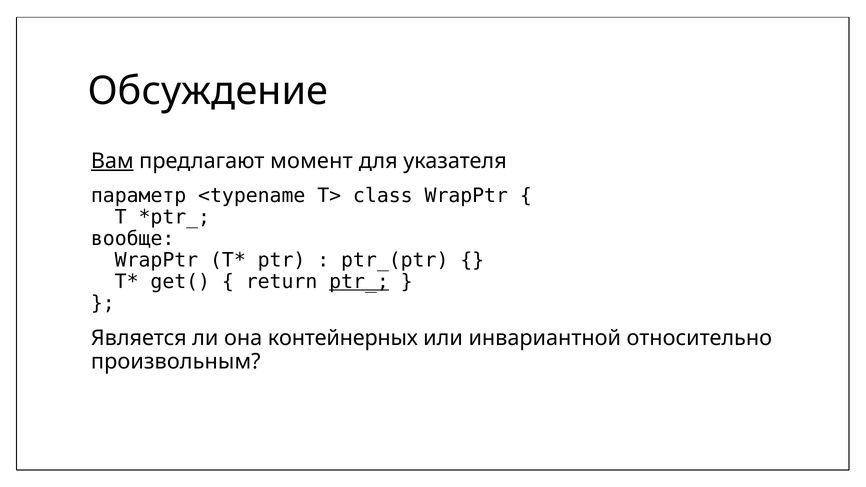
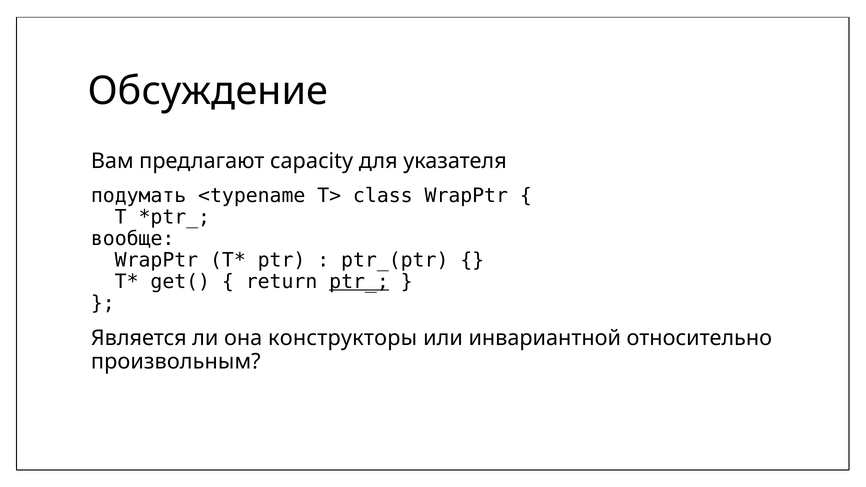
Вам underline: present -> none
момент: момент -> capacity
параметр: параметр -> подумать
контейнерных: контейнерных -> конструкторы
